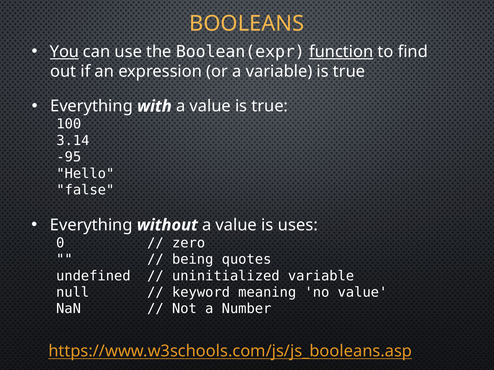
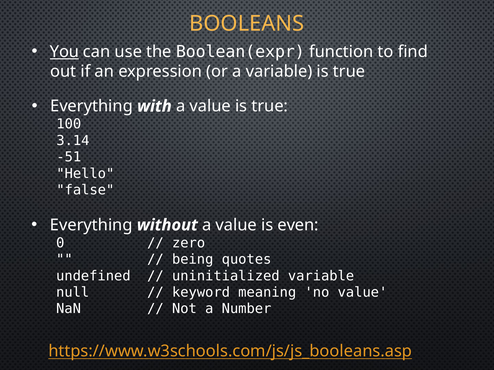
function underline: present -> none
-95: -95 -> -51
uses: uses -> even
